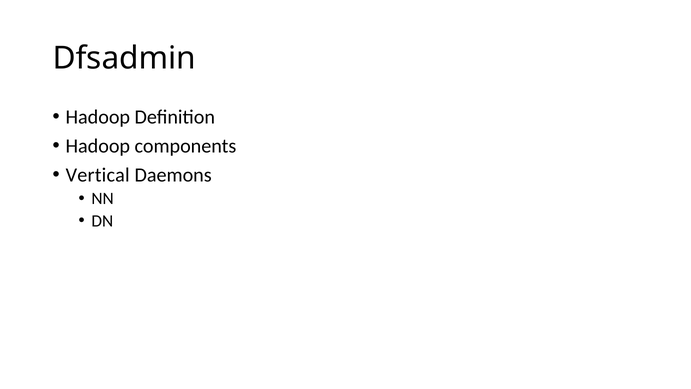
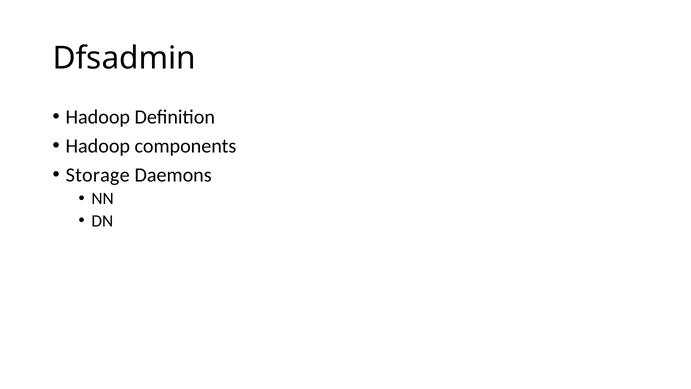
Vertical: Vertical -> Storage
